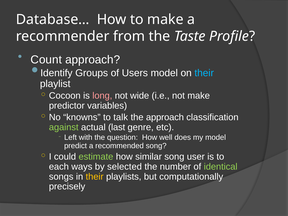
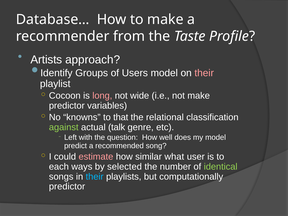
Count: Count -> Artists
their at (204, 73) colour: light blue -> pink
talk: talk -> that
the approach: approach -> relational
last: last -> talk
estimate colour: light green -> pink
similar song: song -> what
their at (95, 177) colour: yellow -> light blue
precisely at (67, 187): precisely -> predictor
